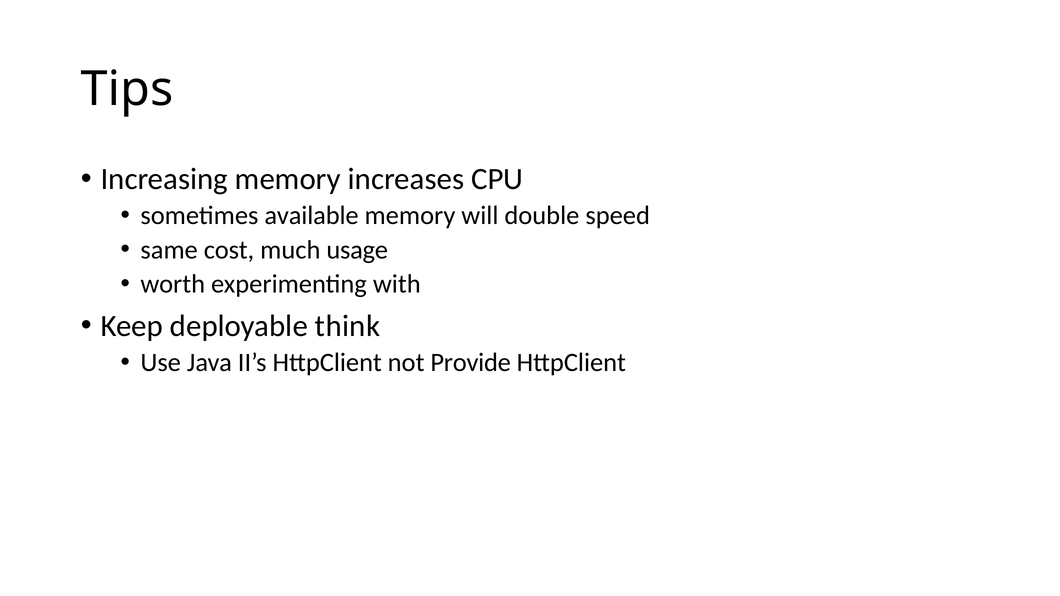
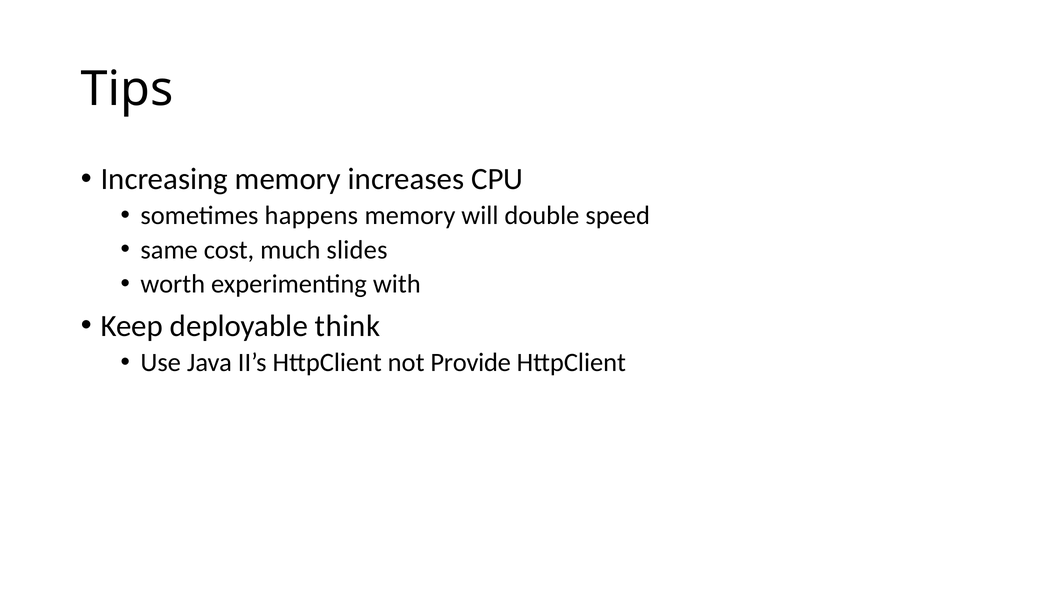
available: available -> happens
usage: usage -> slides
